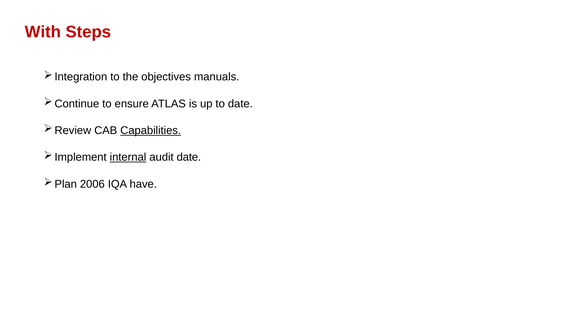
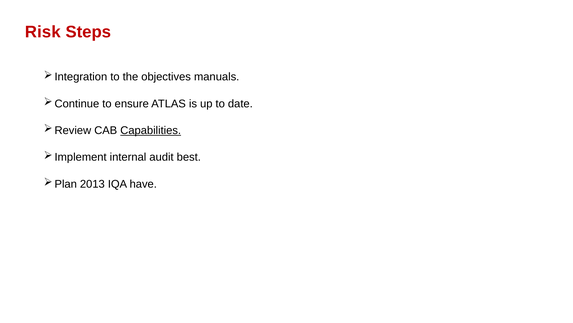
With: With -> Risk
internal underline: present -> none
audit date: date -> best
2006: 2006 -> 2013
